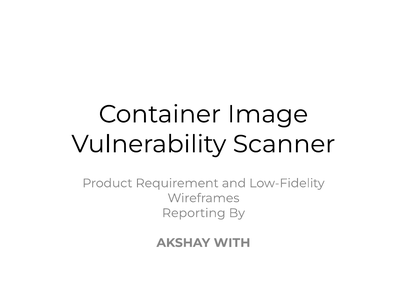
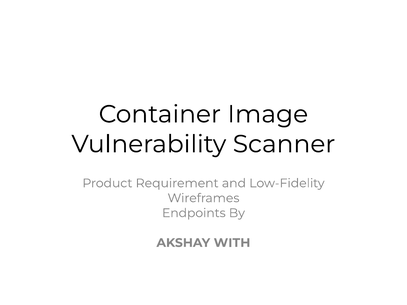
Reporting: Reporting -> Endpoints
